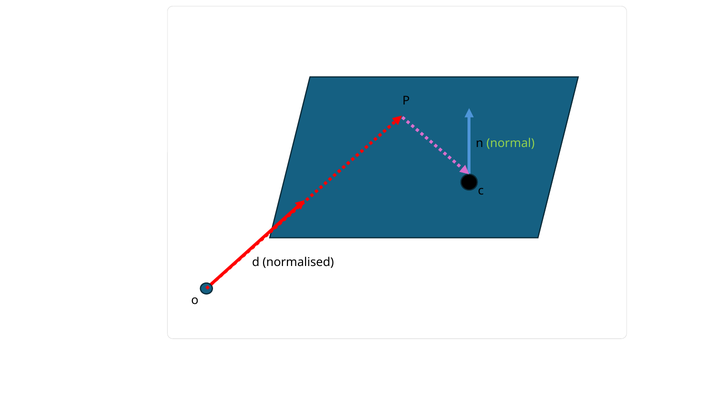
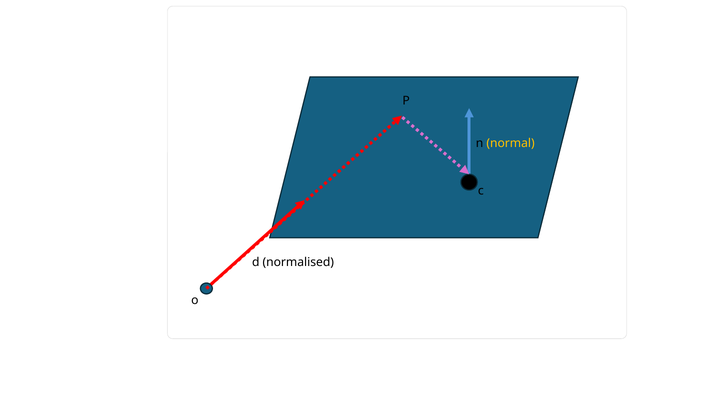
normal colour: light green -> yellow
